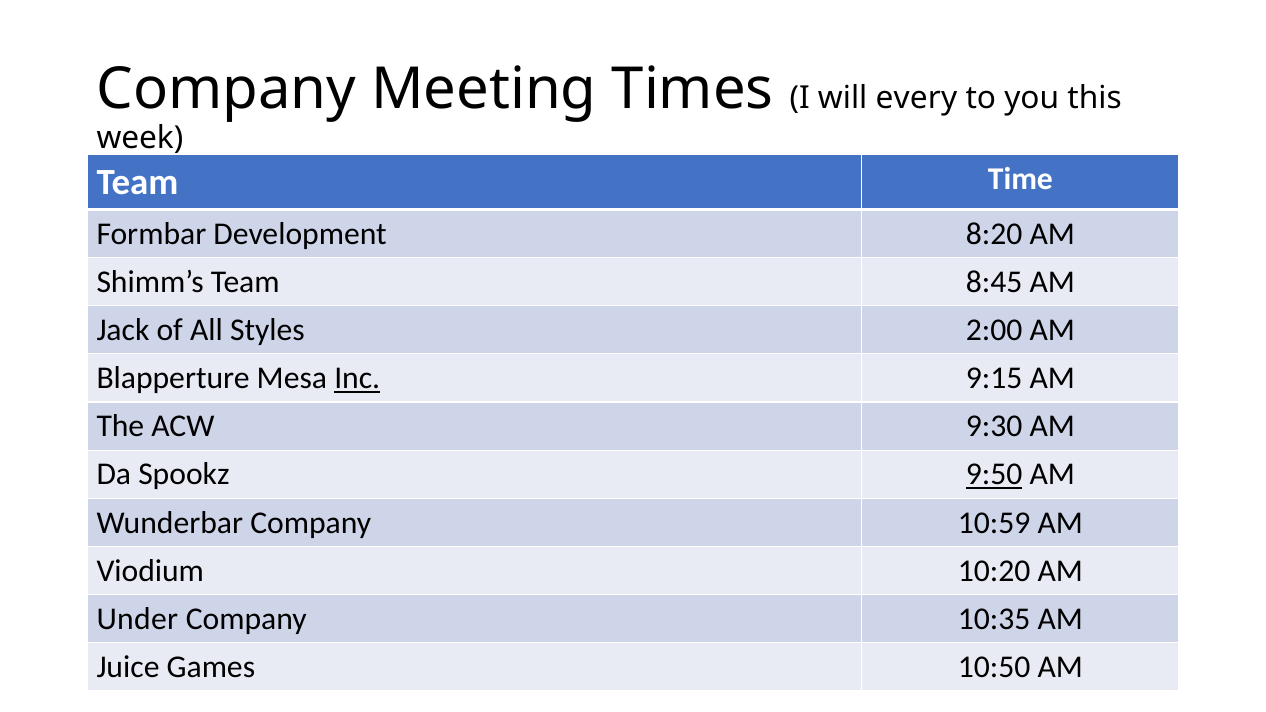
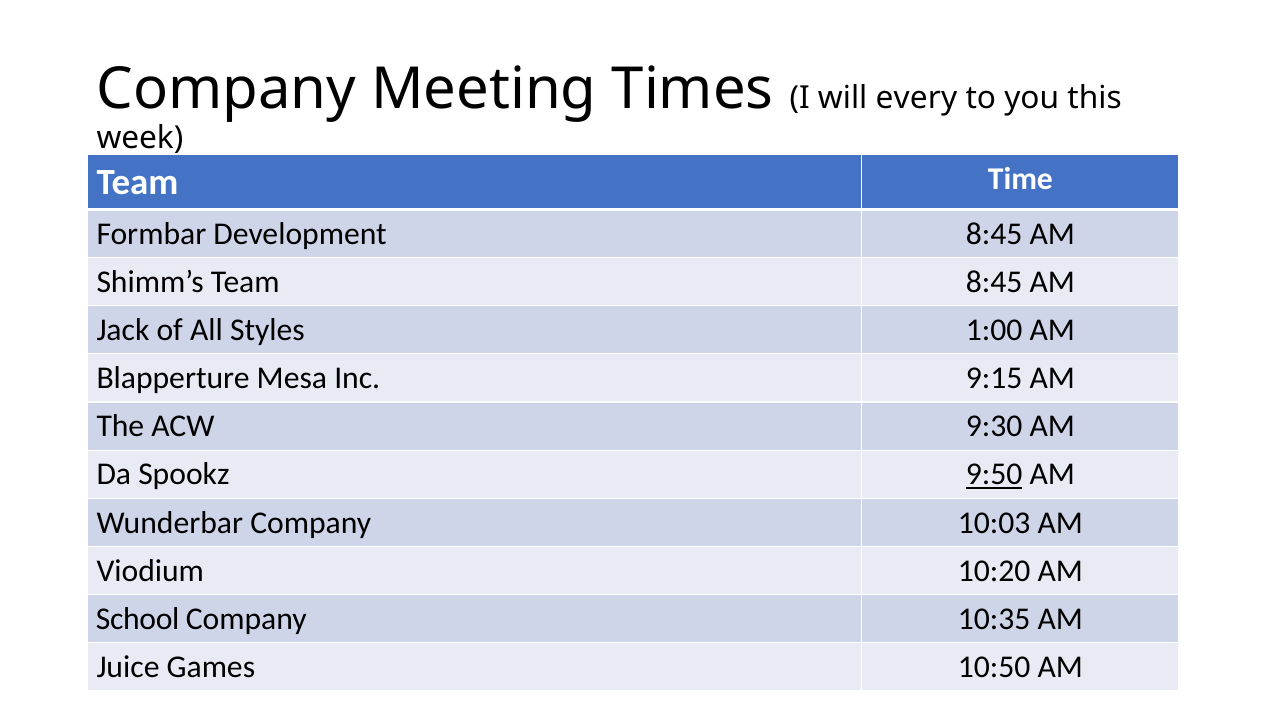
Development 8:20: 8:20 -> 8:45
2:00: 2:00 -> 1:00
Inc underline: present -> none
10:59: 10:59 -> 10:03
Under: Under -> School
